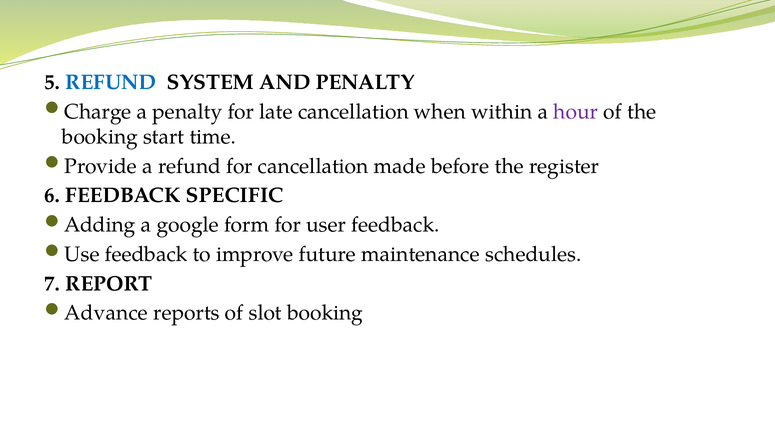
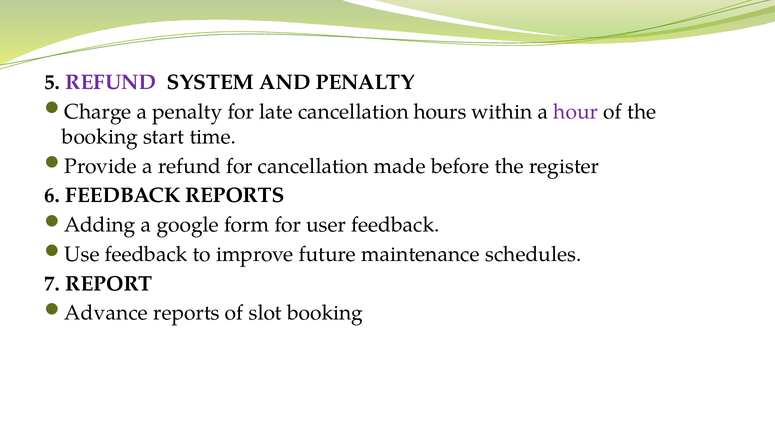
REFUND at (111, 82) colour: blue -> purple
when: when -> hours
FEEDBACK SPECIFIC: SPECIFIC -> REPORTS
